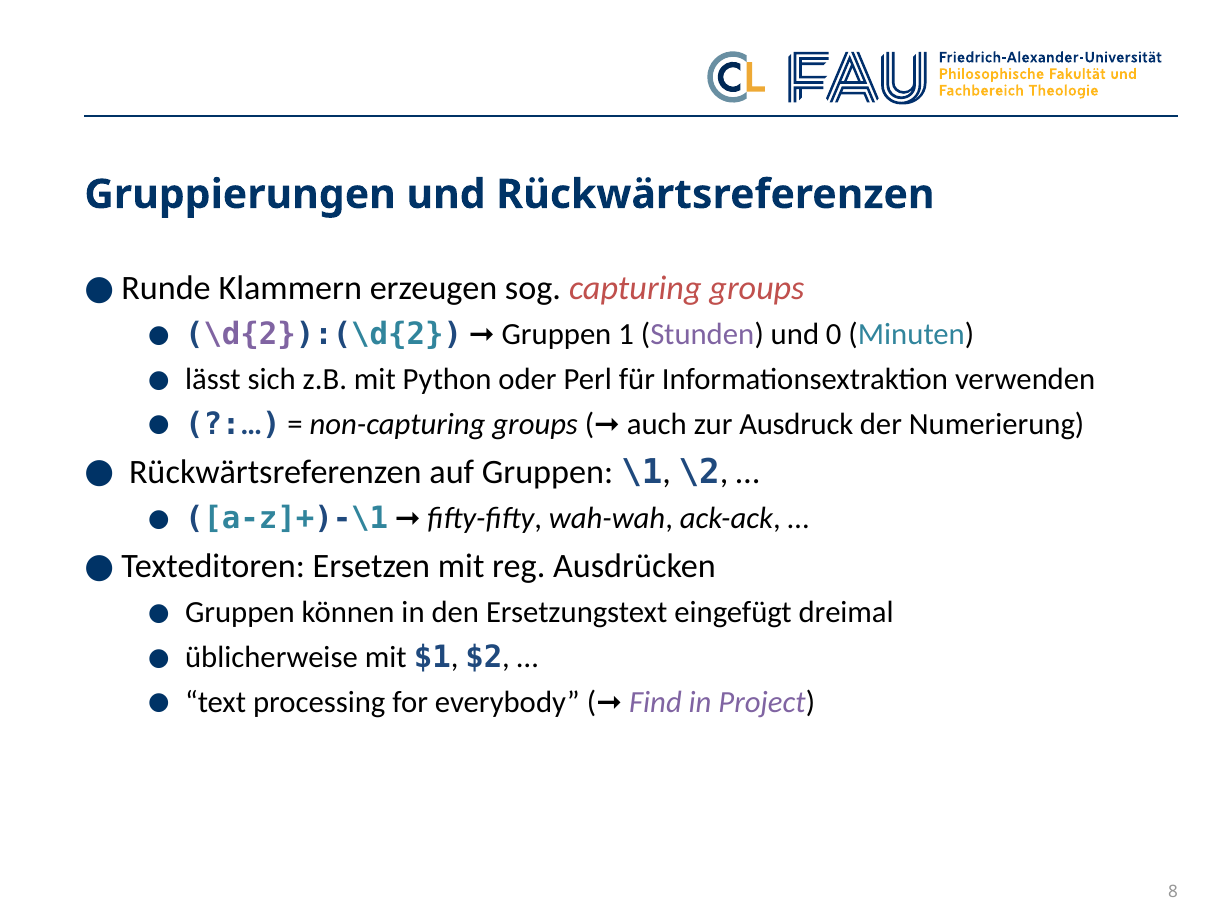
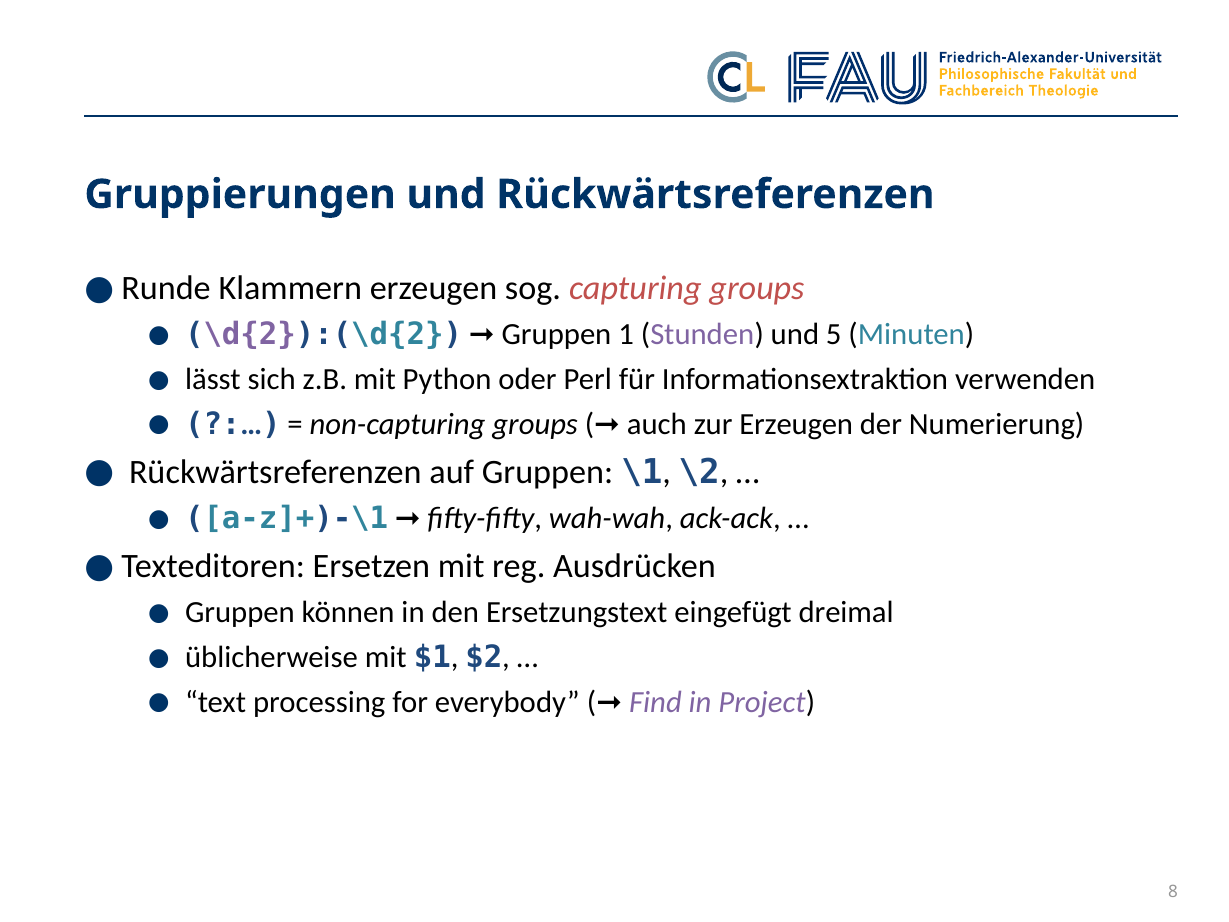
0: 0 -> 5
zur Ausdruck: Ausdruck -> Erzeugen
